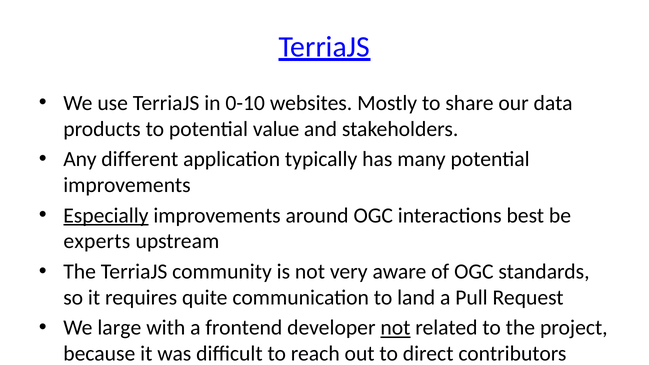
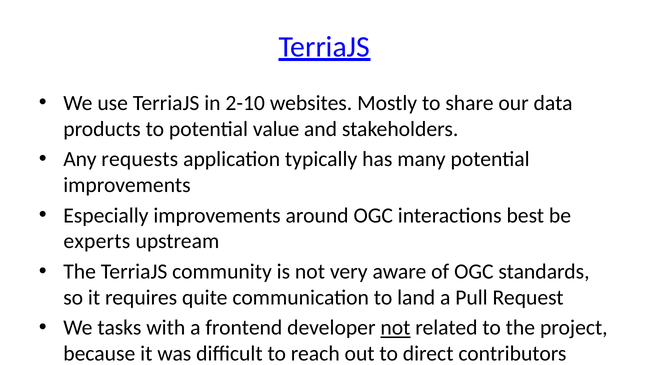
0-10: 0-10 -> 2-10
different: different -> requests
Especially underline: present -> none
large: large -> tasks
